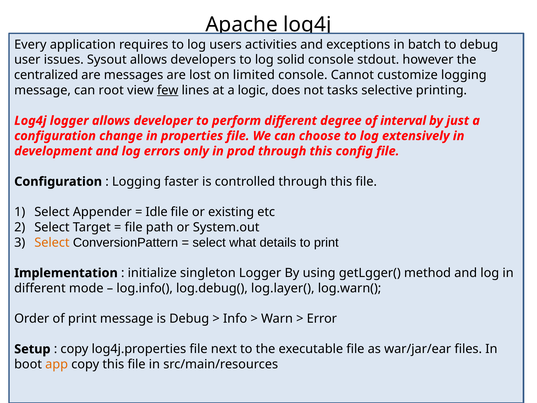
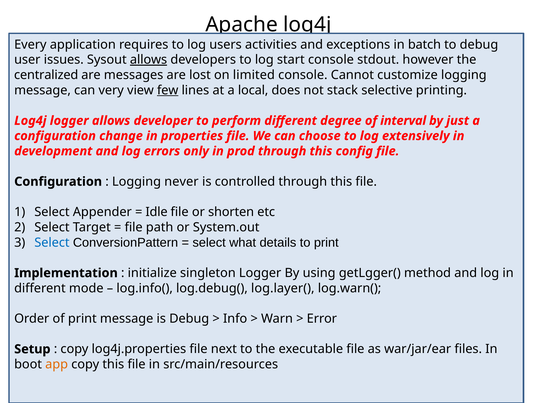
allows at (149, 60) underline: none -> present
solid: solid -> start
root: root -> very
logic: logic -> local
tasks: tasks -> stack
faster: faster -> never
existing: existing -> shorten
Select at (52, 242) colour: orange -> blue
